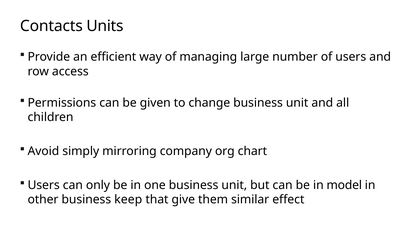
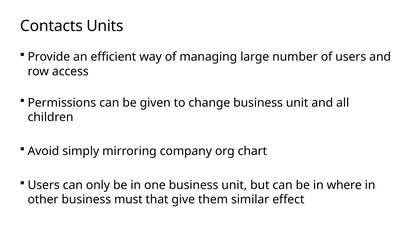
model: model -> where
keep: keep -> must
